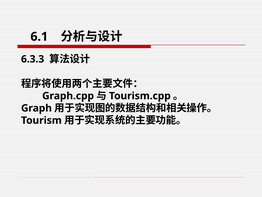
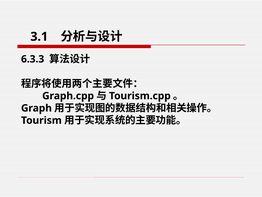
6.1: 6.1 -> 3.1
